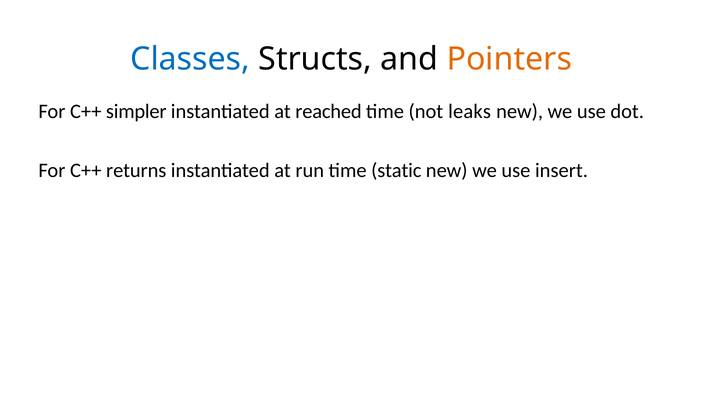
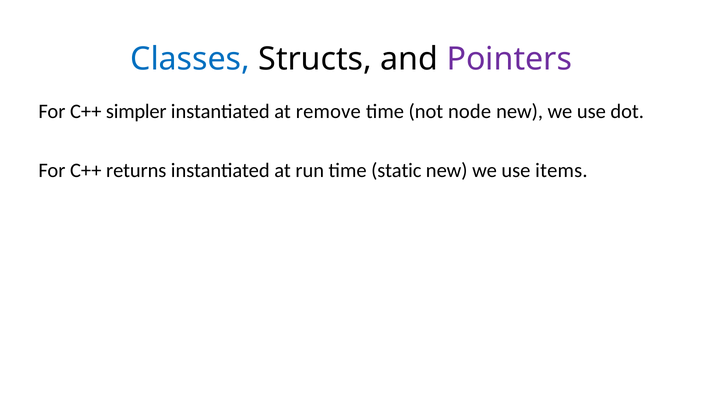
Pointers colour: orange -> purple
reached: reached -> remove
leaks: leaks -> node
insert: insert -> items
